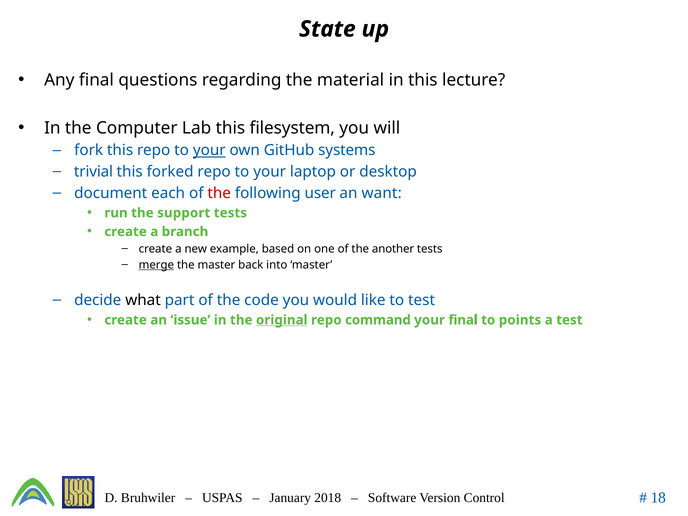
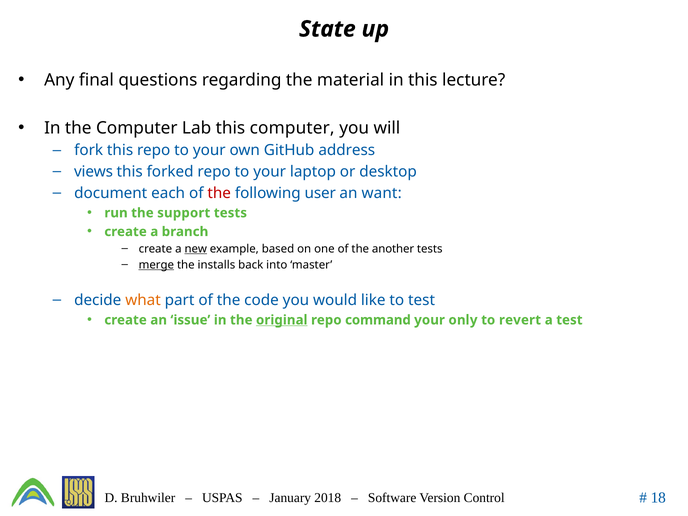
this filesystem: filesystem -> computer
your at (209, 150) underline: present -> none
systems: systems -> address
trivial: trivial -> views
new underline: none -> present
the master: master -> installs
what colour: black -> orange
your final: final -> only
points: points -> revert
